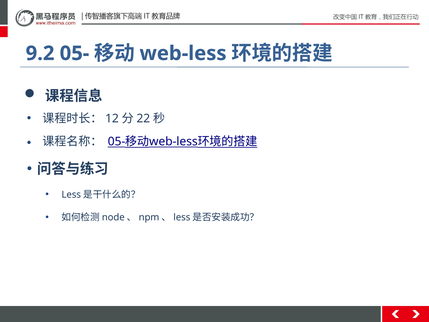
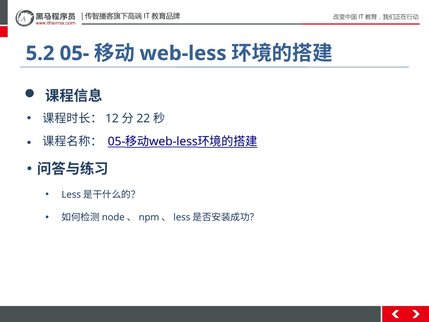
9.2: 9.2 -> 5.2
